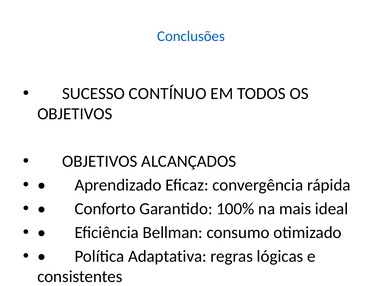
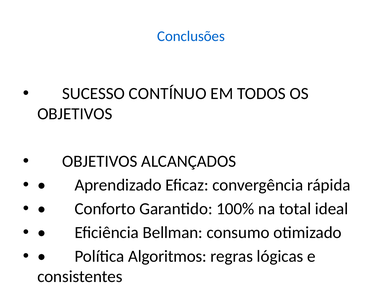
mais: mais -> total
Adaptativa at (167, 257): Adaptativa -> Algoritmos
